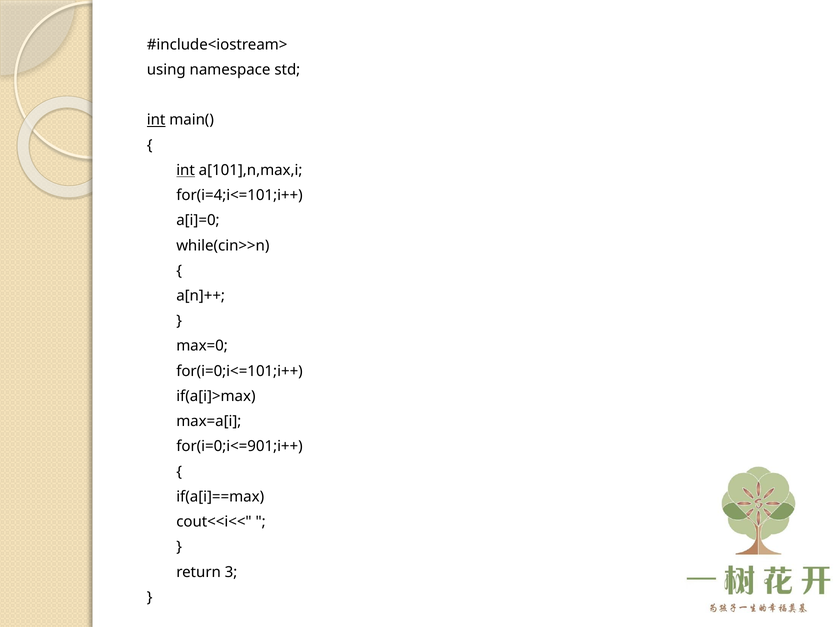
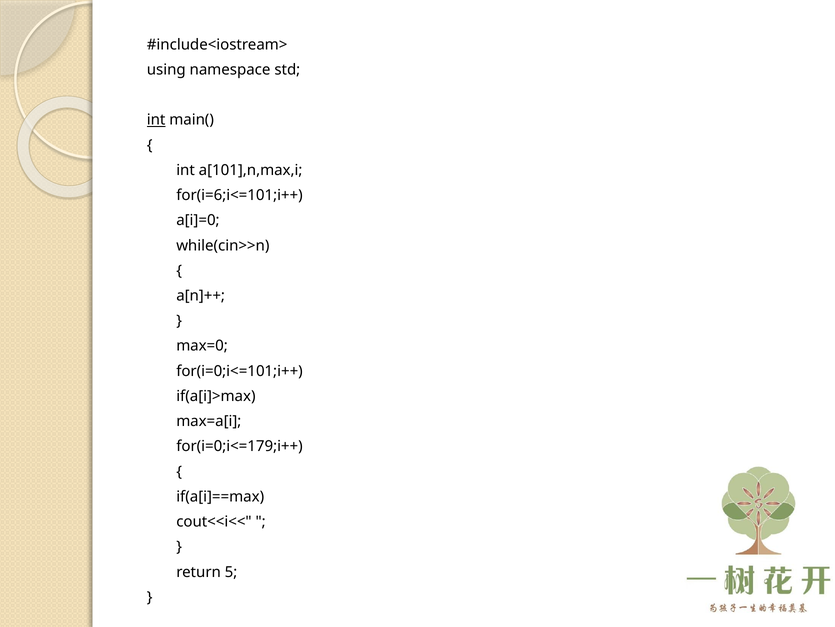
int at (186, 170) underline: present -> none
for(i=4;i<=101;i++: for(i=4;i<=101;i++ -> for(i=6;i<=101;i++
for(i=0;i<=901;i++: for(i=0;i<=901;i++ -> for(i=0;i<=179;i++
3: 3 -> 5
